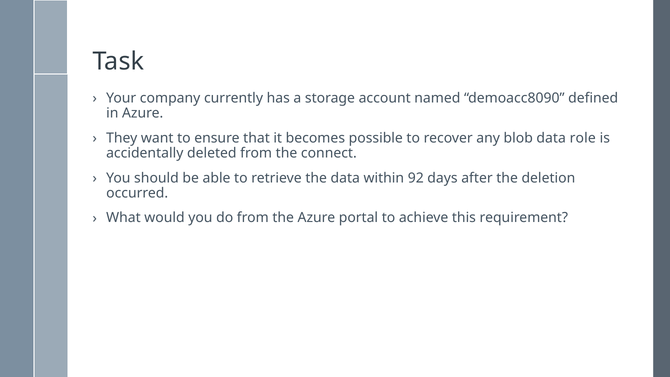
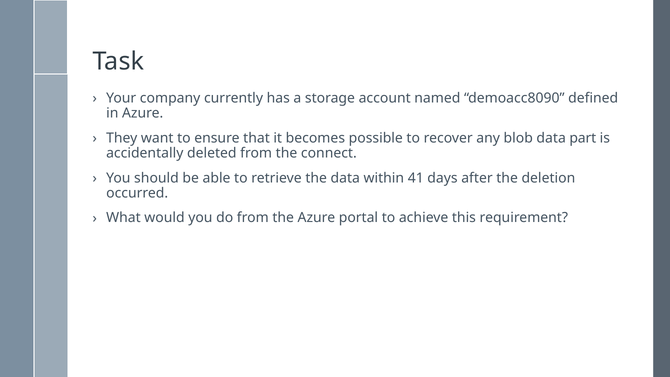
role: role -> part
92: 92 -> 41
